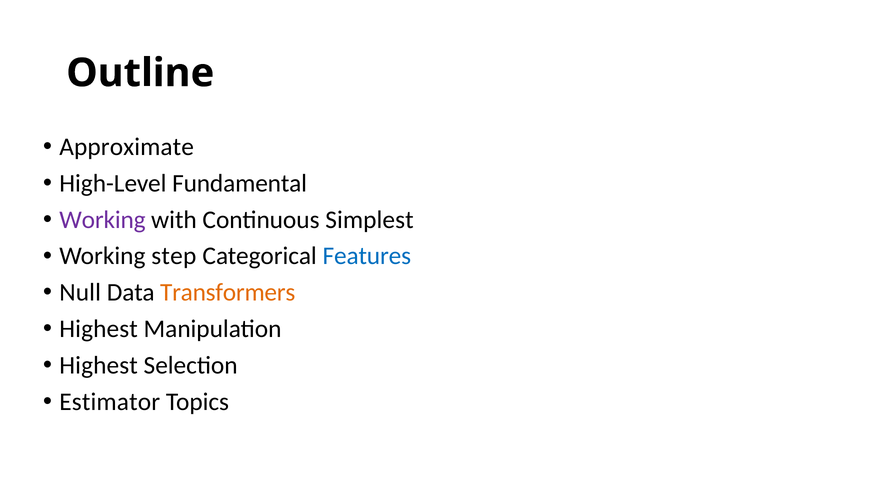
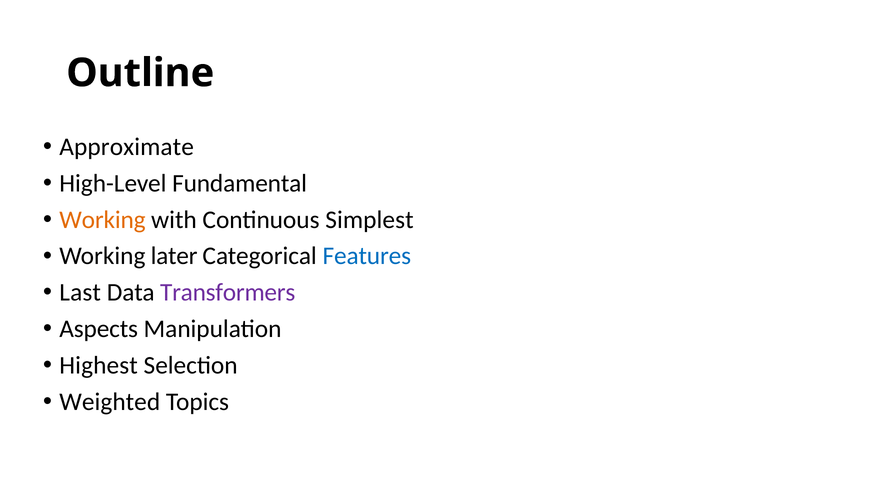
Working at (102, 220) colour: purple -> orange
step: step -> later
Null: Null -> Last
Transformers colour: orange -> purple
Highest at (99, 329): Highest -> Aspects
Estimator: Estimator -> Weighted
